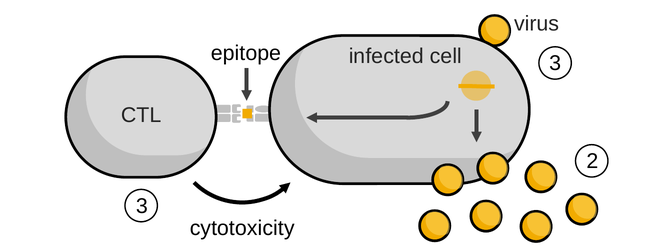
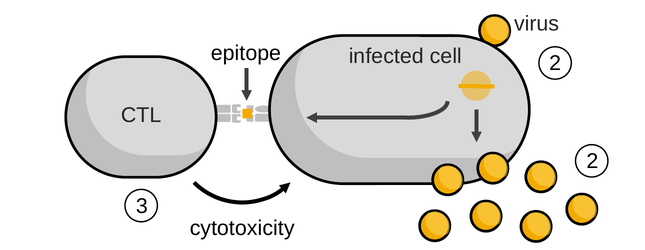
epitope 3: 3 -> 2
